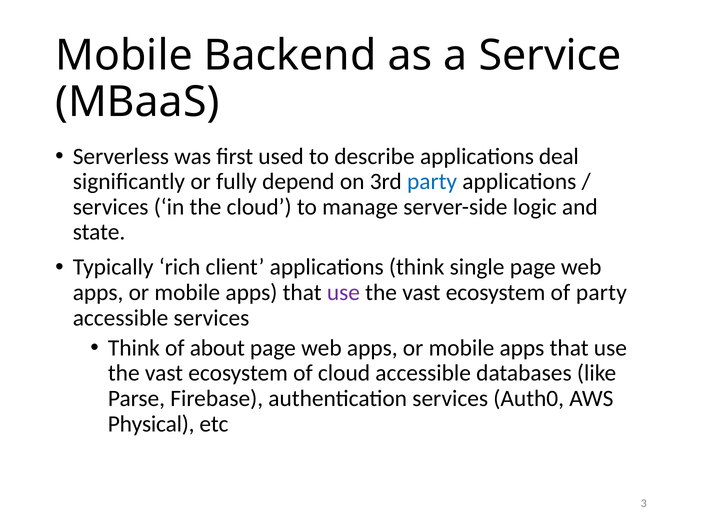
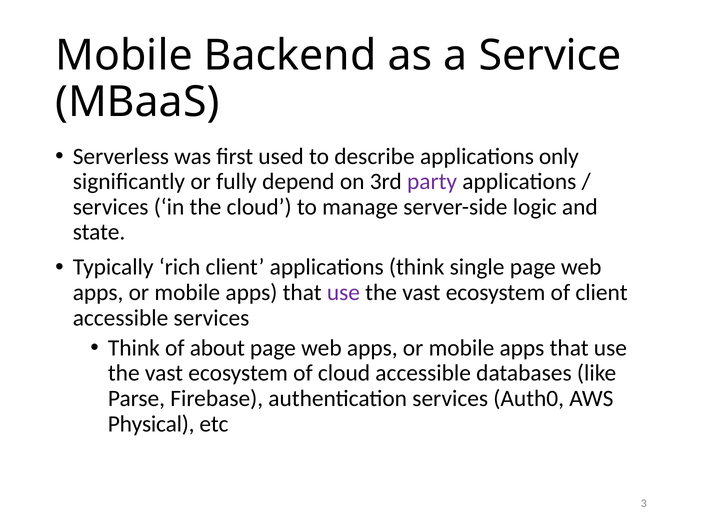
deal: deal -> only
party at (432, 181) colour: blue -> purple
of party: party -> client
